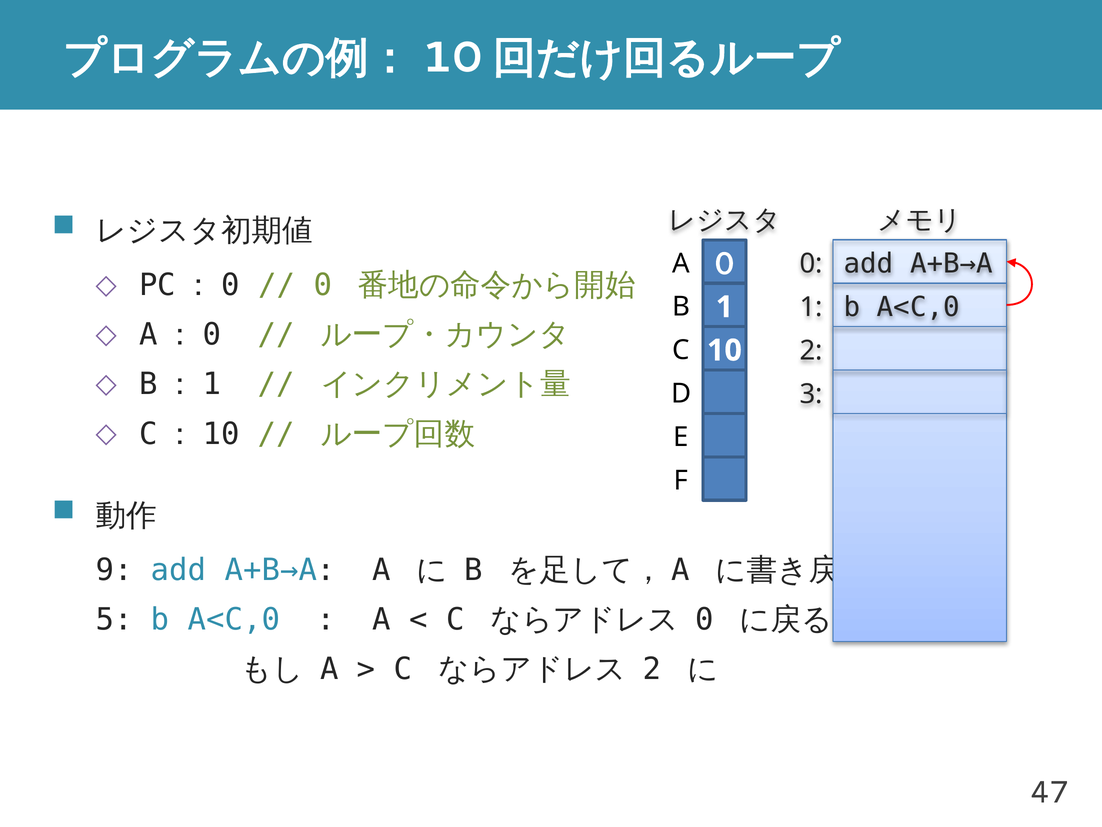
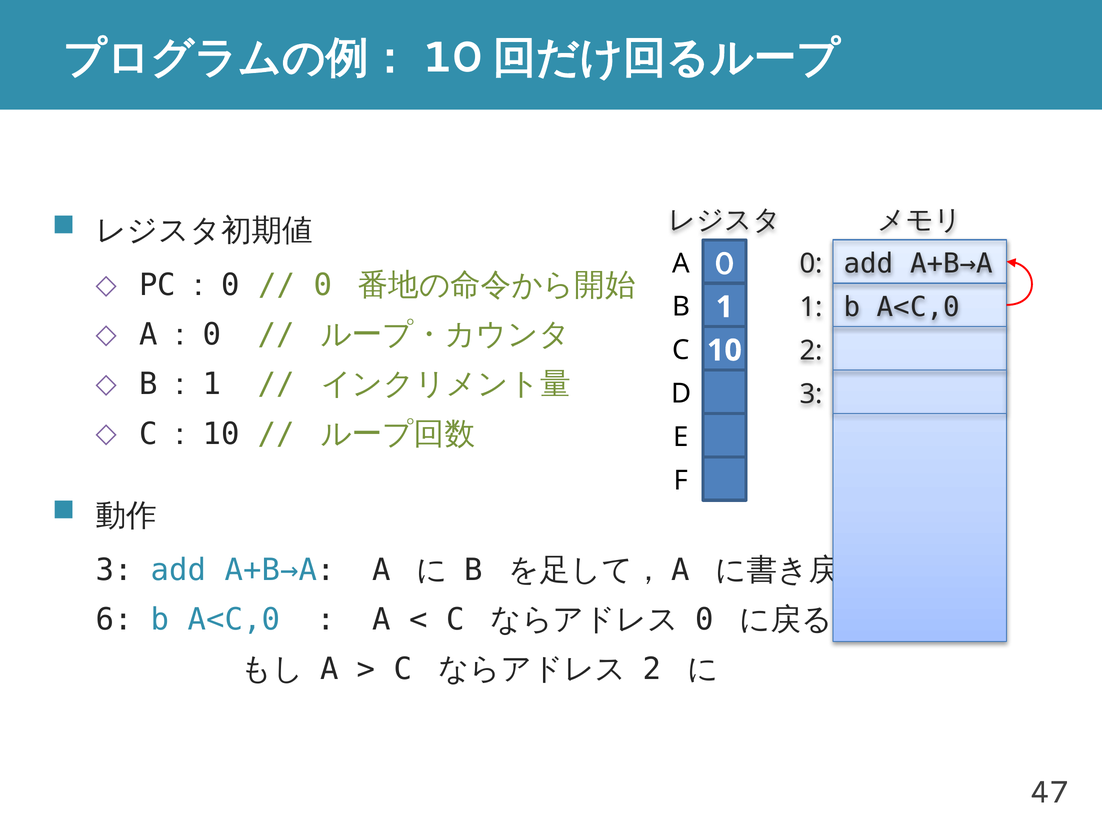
9 at (114, 570): 9 -> 3
5: 5 -> 6
